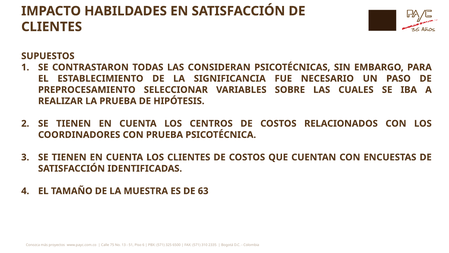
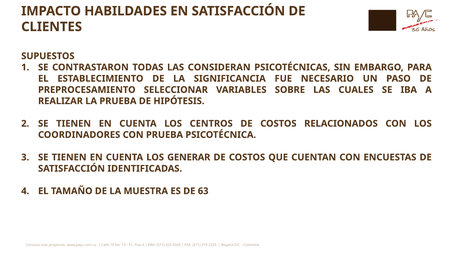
LOS CLIENTES: CLIENTES -> GENERAR
